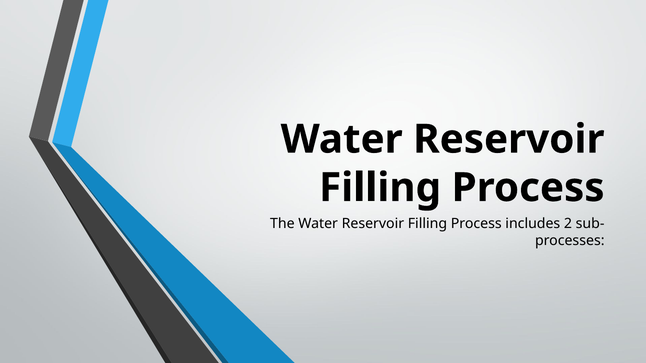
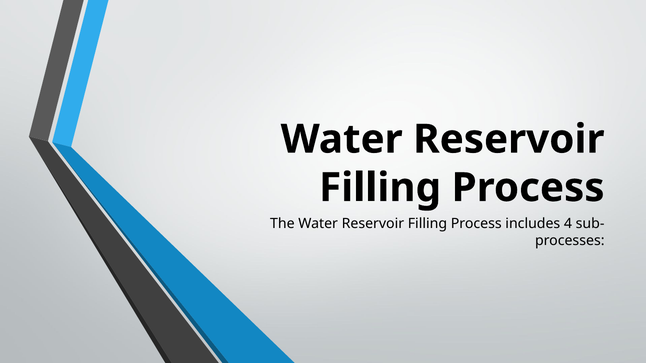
2: 2 -> 4
